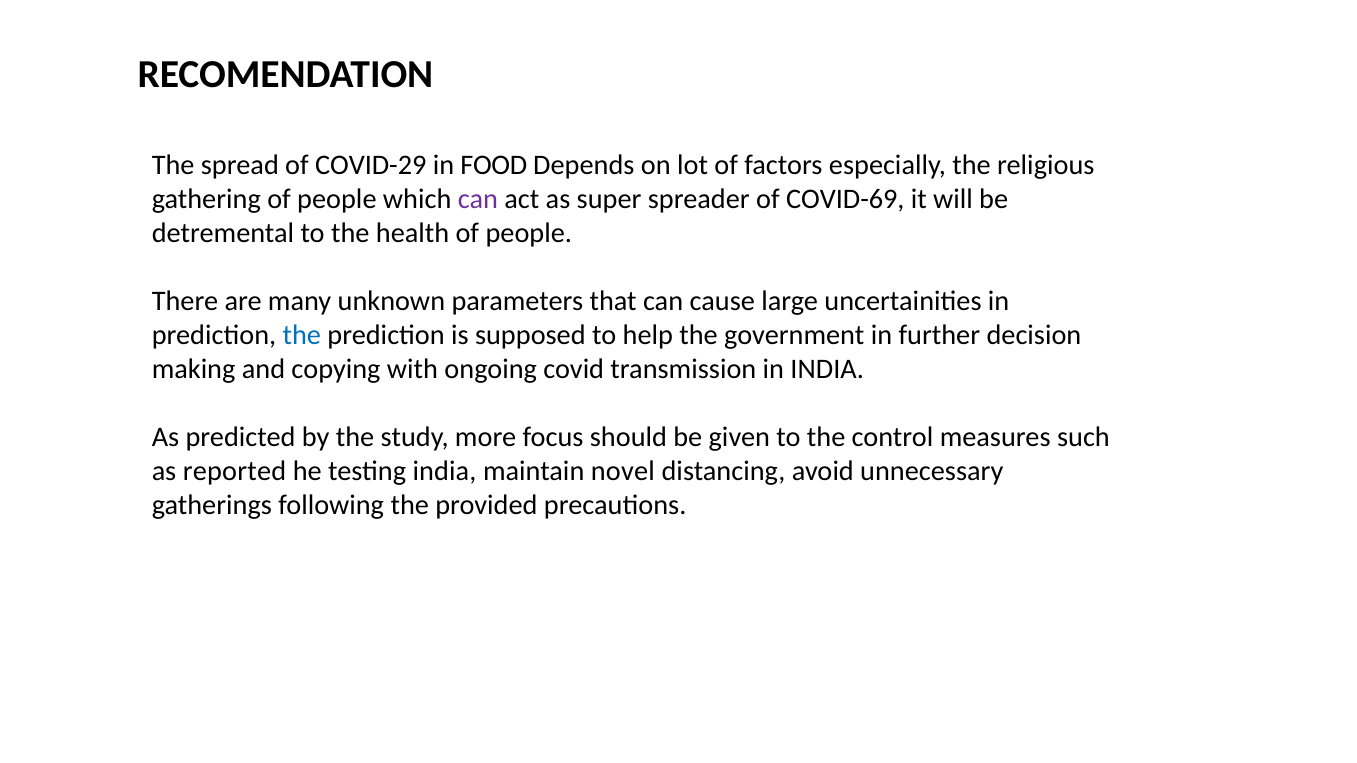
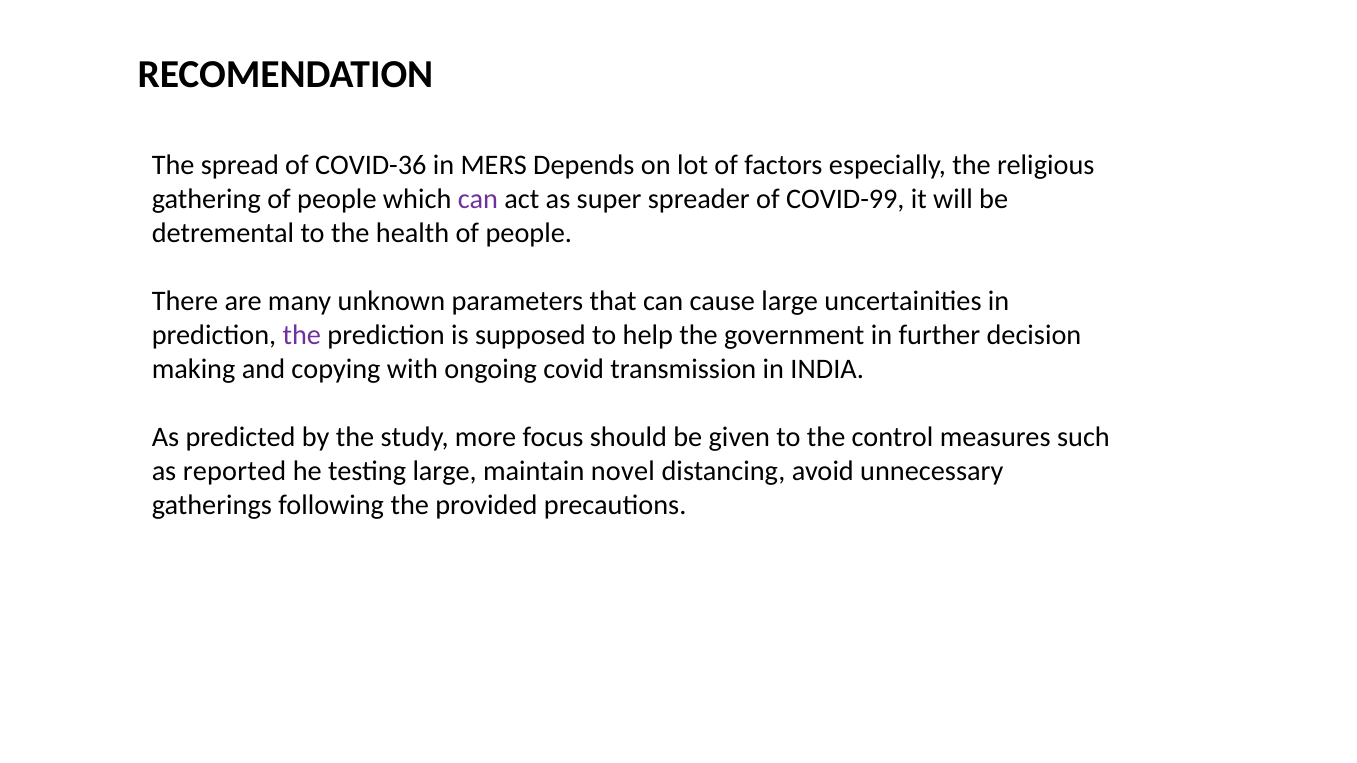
COVID-29: COVID-29 -> COVID-36
FOOD: FOOD -> MERS
COVID-69: COVID-69 -> COVID-99
the at (302, 335) colour: blue -> purple
testing india: india -> large
